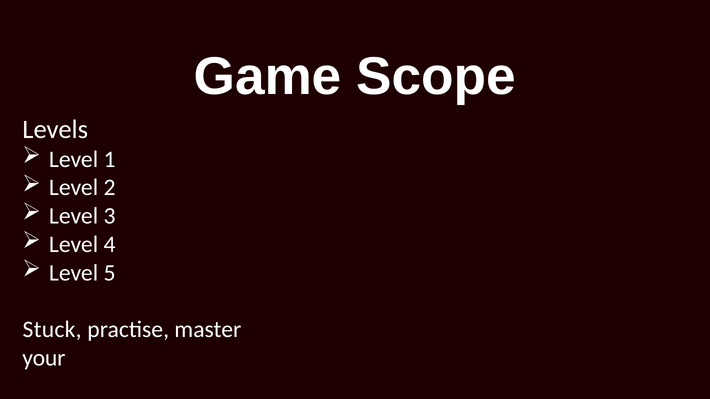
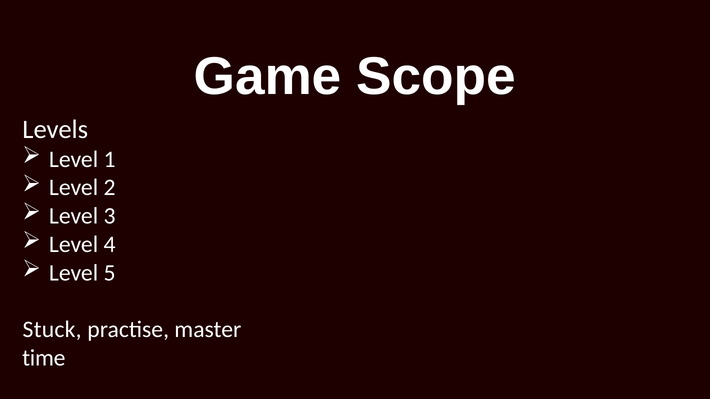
your: your -> time
